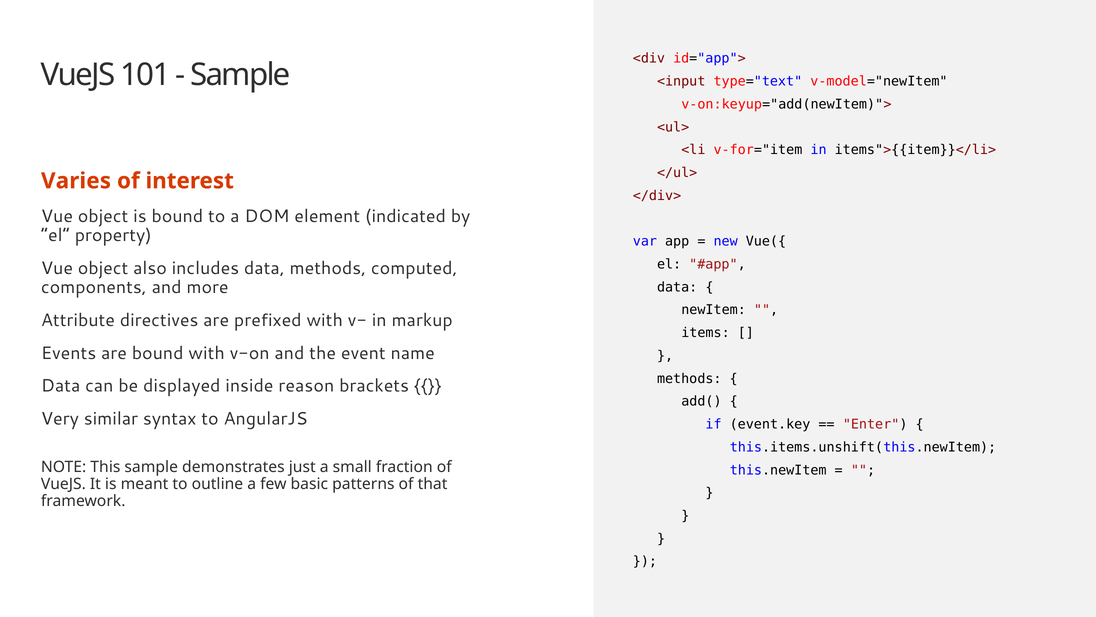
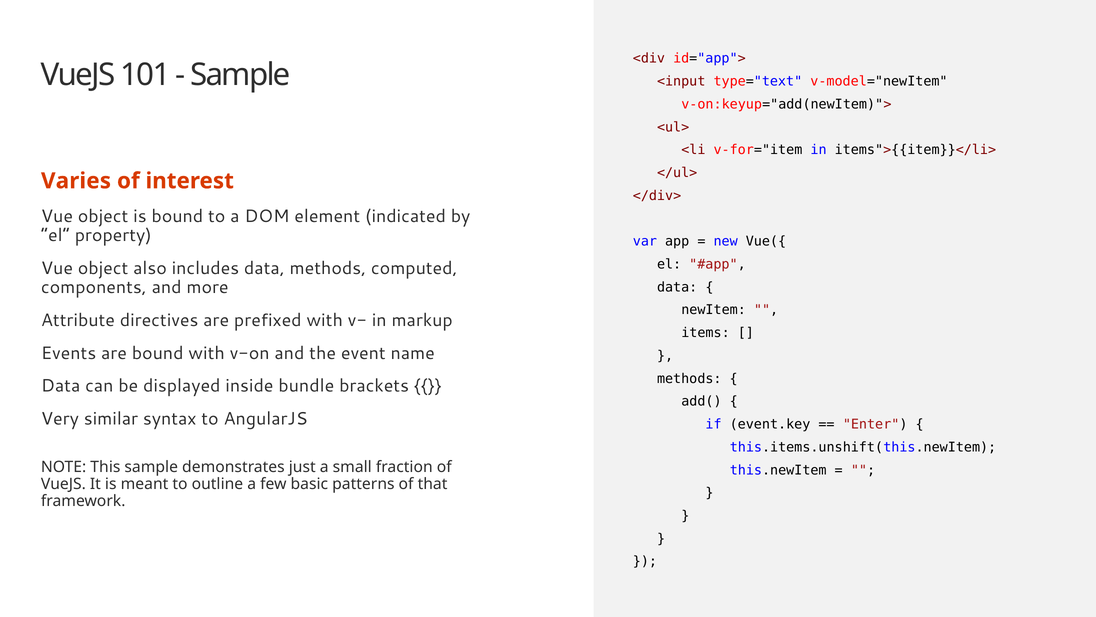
reason: reason -> bundle
